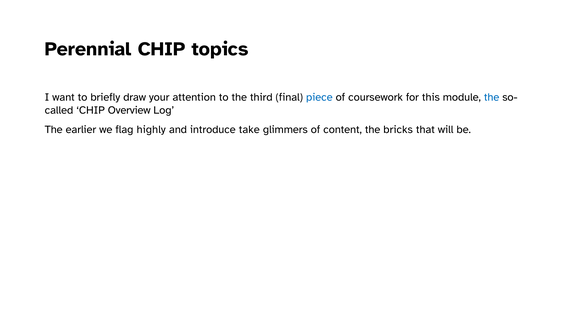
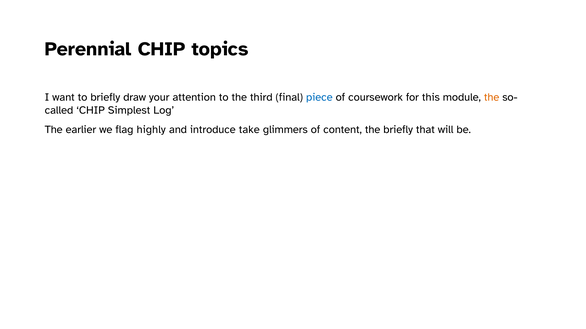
the at (492, 97) colour: blue -> orange
Overview: Overview -> Simplest
the bricks: bricks -> briefly
